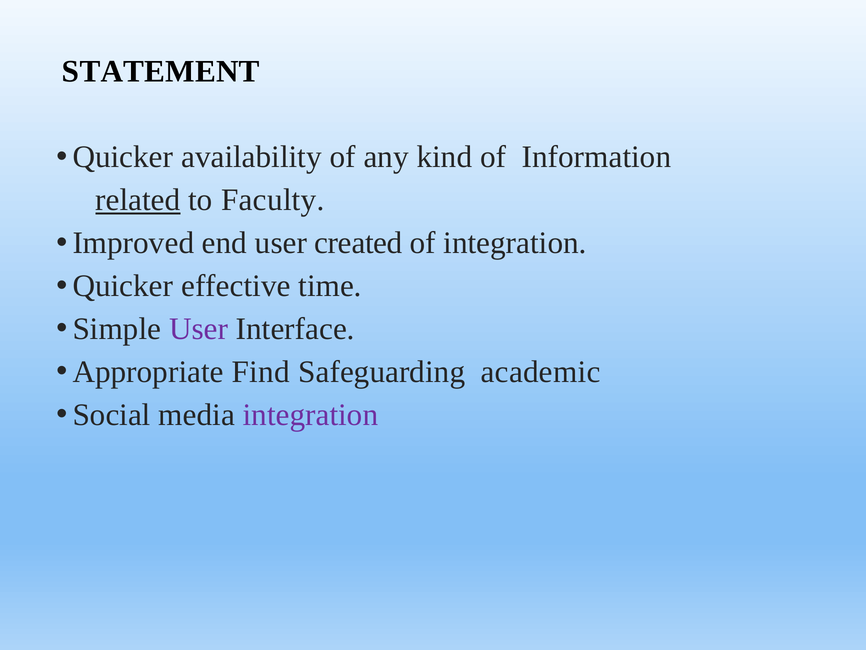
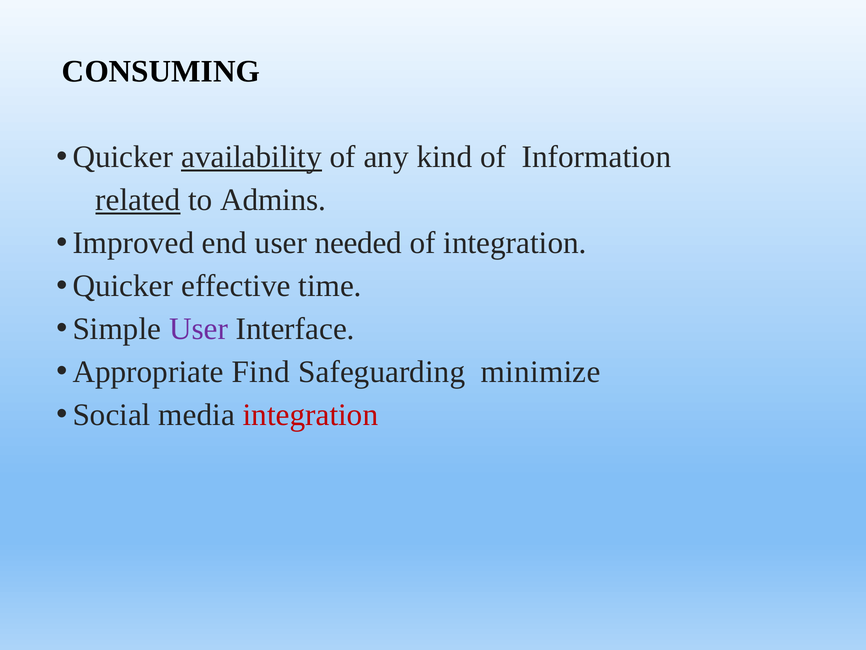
STATEMENT: STATEMENT -> CONSUMING
availability underline: none -> present
Faculty: Faculty -> Admins
created: created -> needed
academic: academic -> minimize
integration at (311, 414) colour: purple -> red
